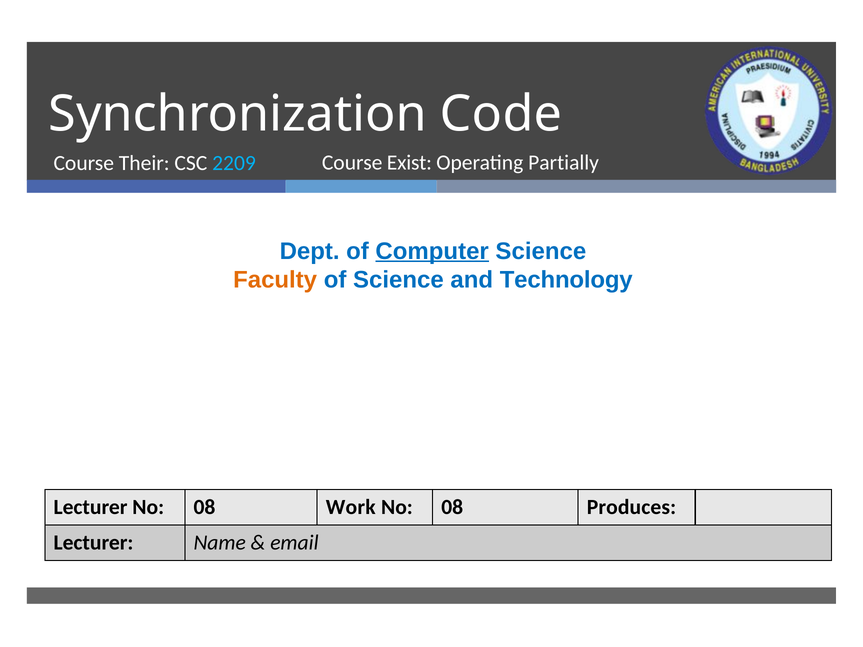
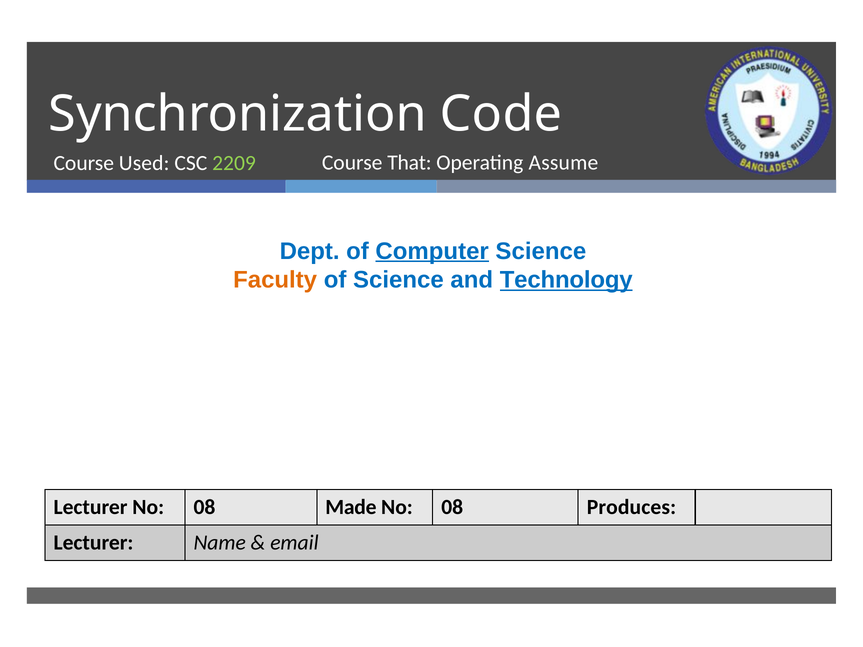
Exist: Exist -> That
Partially: Partially -> Assume
Their: Their -> Used
2209 colour: light blue -> light green
Technology underline: none -> present
Work: Work -> Made
